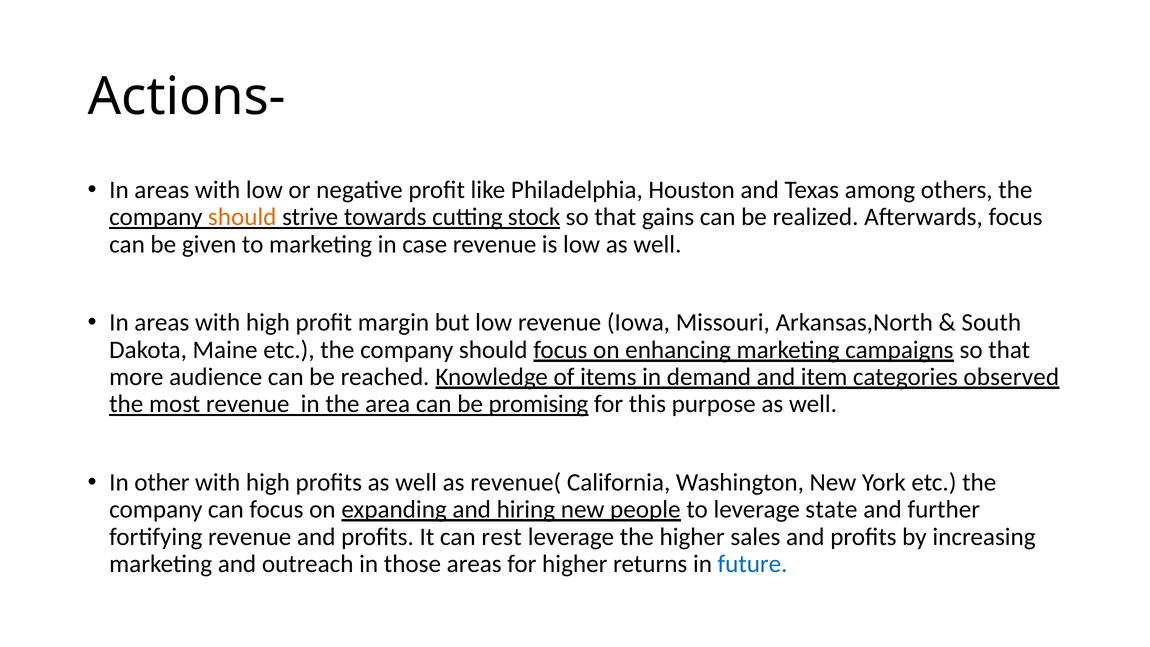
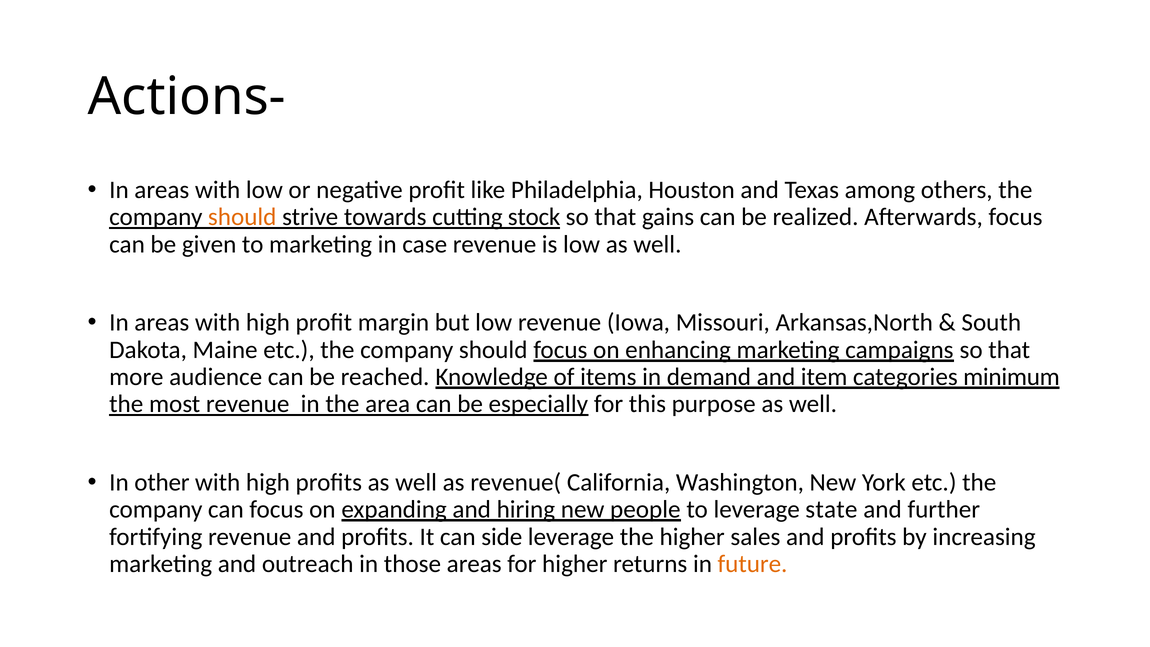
observed: observed -> minimum
promising: promising -> especially
rest: rest -> side
future colour: blue -> orange
